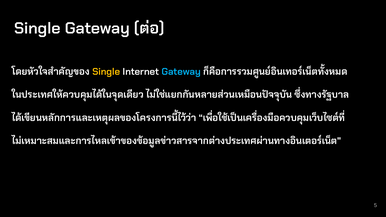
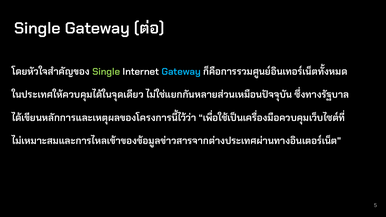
Single at (106, 72) colour: yellow -> light green
